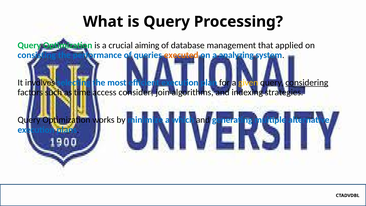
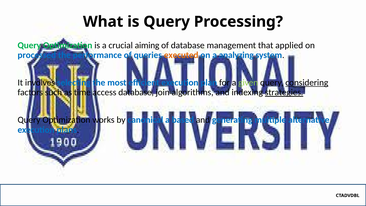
consisting: consisting -> processed
given colour: yellow -> light green
access consider: consider -> database
strategies underline: none -> present
minimize: minimize -> canonical
which: which -> based
